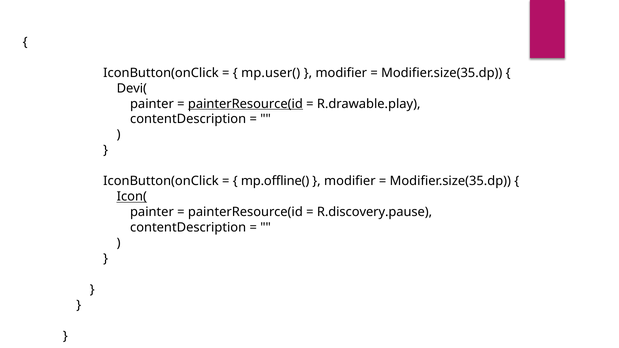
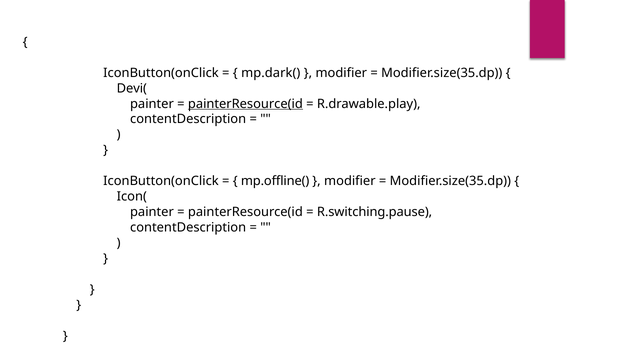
mp.user(: mp.user( -> mp.dark(
Icon( underline: present -> none
R.discovery.pause: R.discovery.pause -> R.switching.pause
